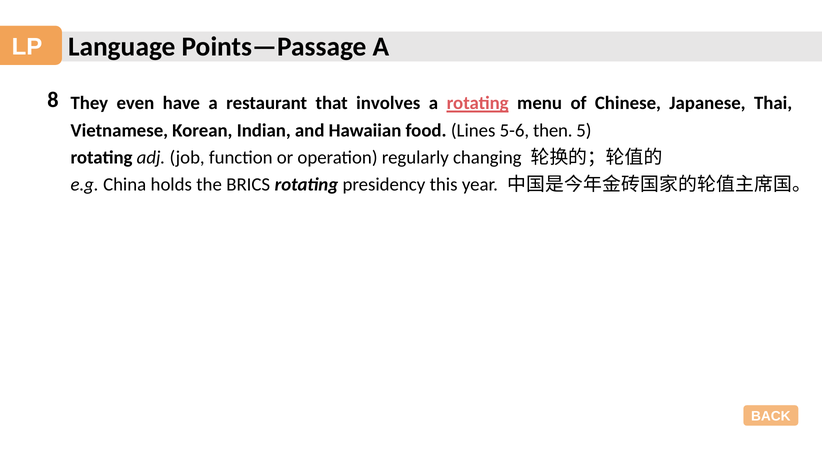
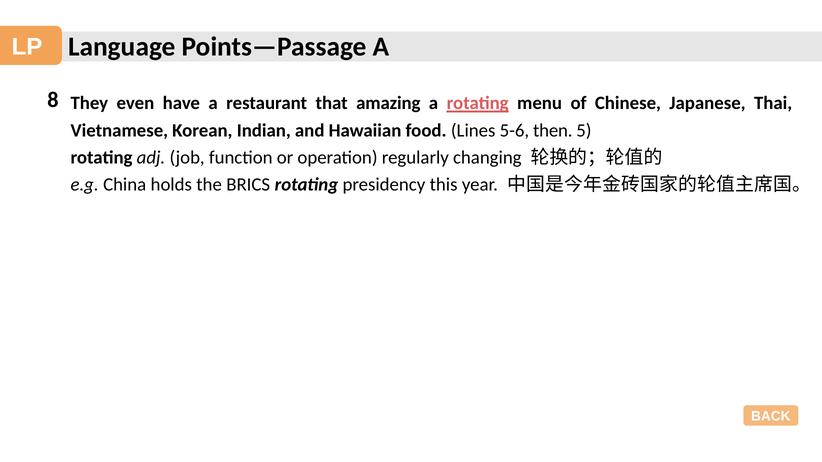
involves: involves -> amazing
